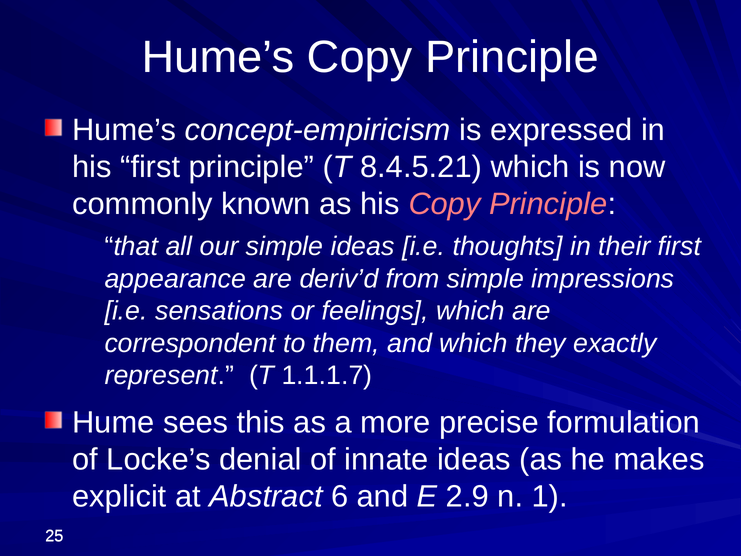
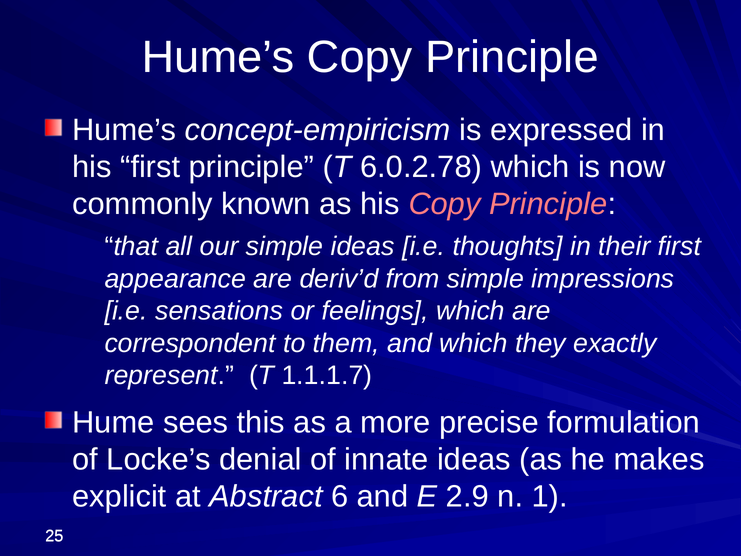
8.4.5.21: 8.4.5.21 -> 6.0.2.78
